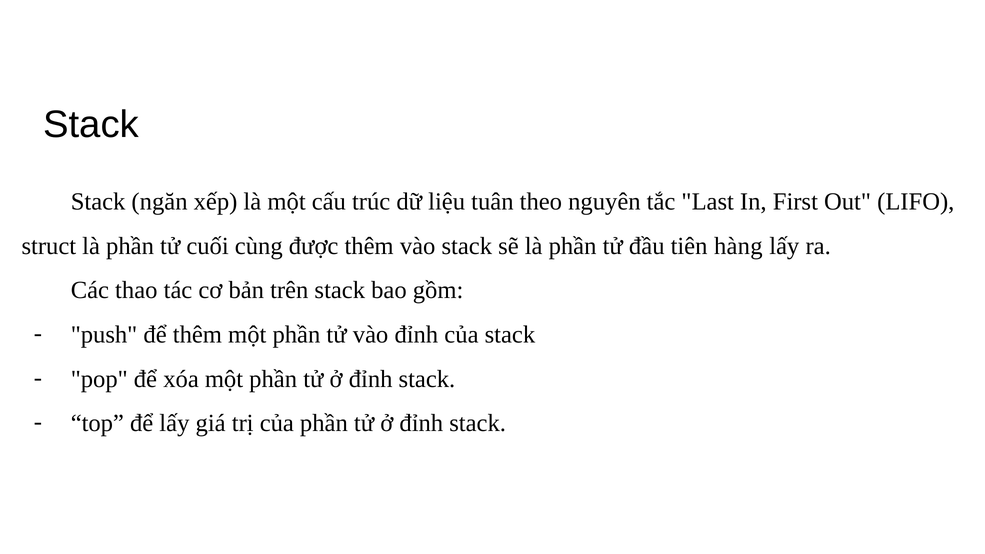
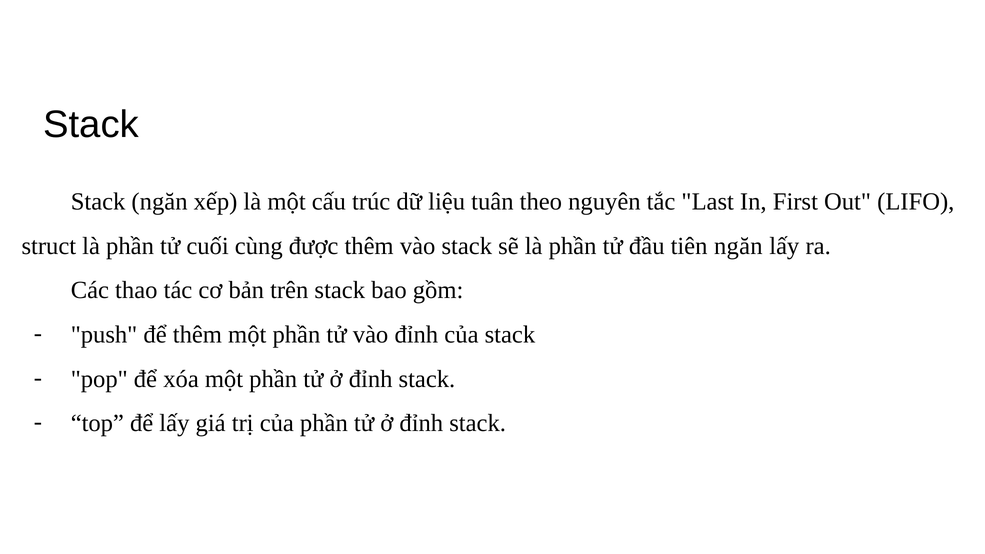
tiên hàng: hàng -> ngăn
